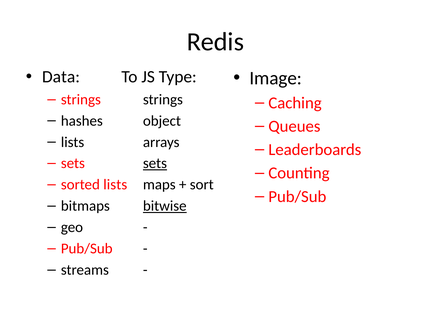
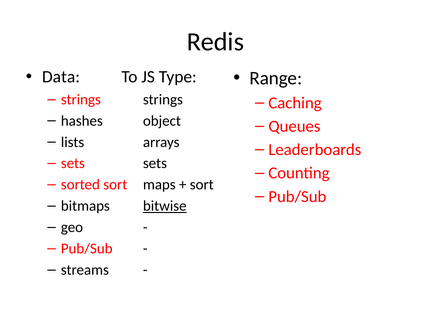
Image: Image -> Range
sets at (155, 164) underline: present -> none
sorted lists: lists -> sort
